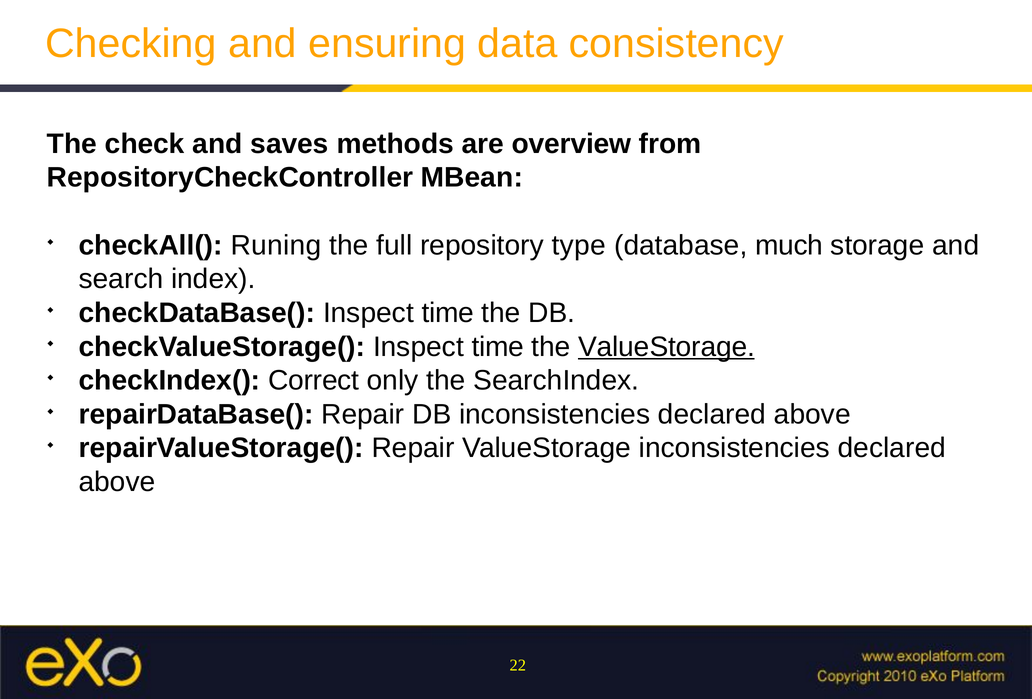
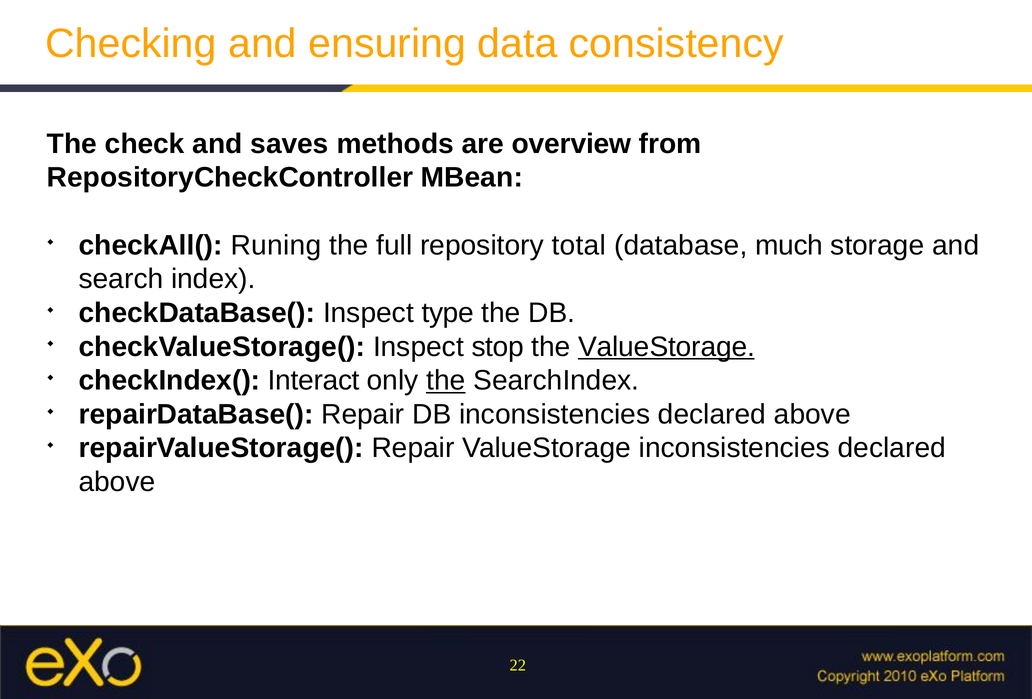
type: type -> total
checkDataBase( Inspect time: time -> type
checkValueStorage( Inspect time: time -> stop
Correct: Correct -> Interact
the at (446, 381) underline: none -> present
